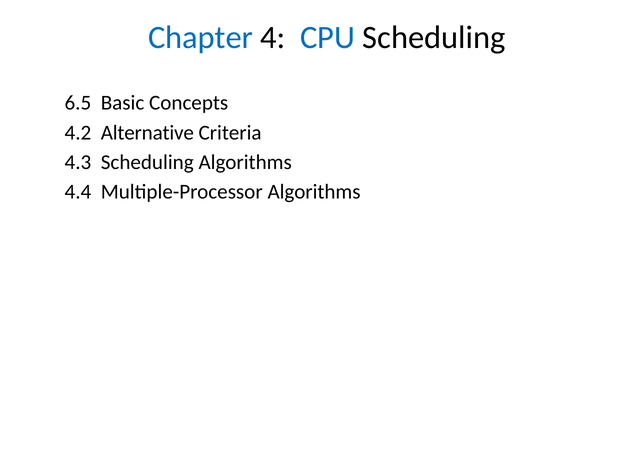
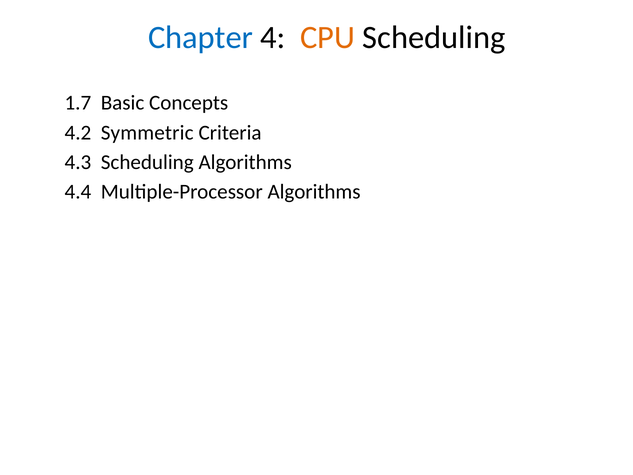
CPU colour: blue -> orange
6.5: 6.5 -> 1.7
Alternative: Alternative -> Symmetric
